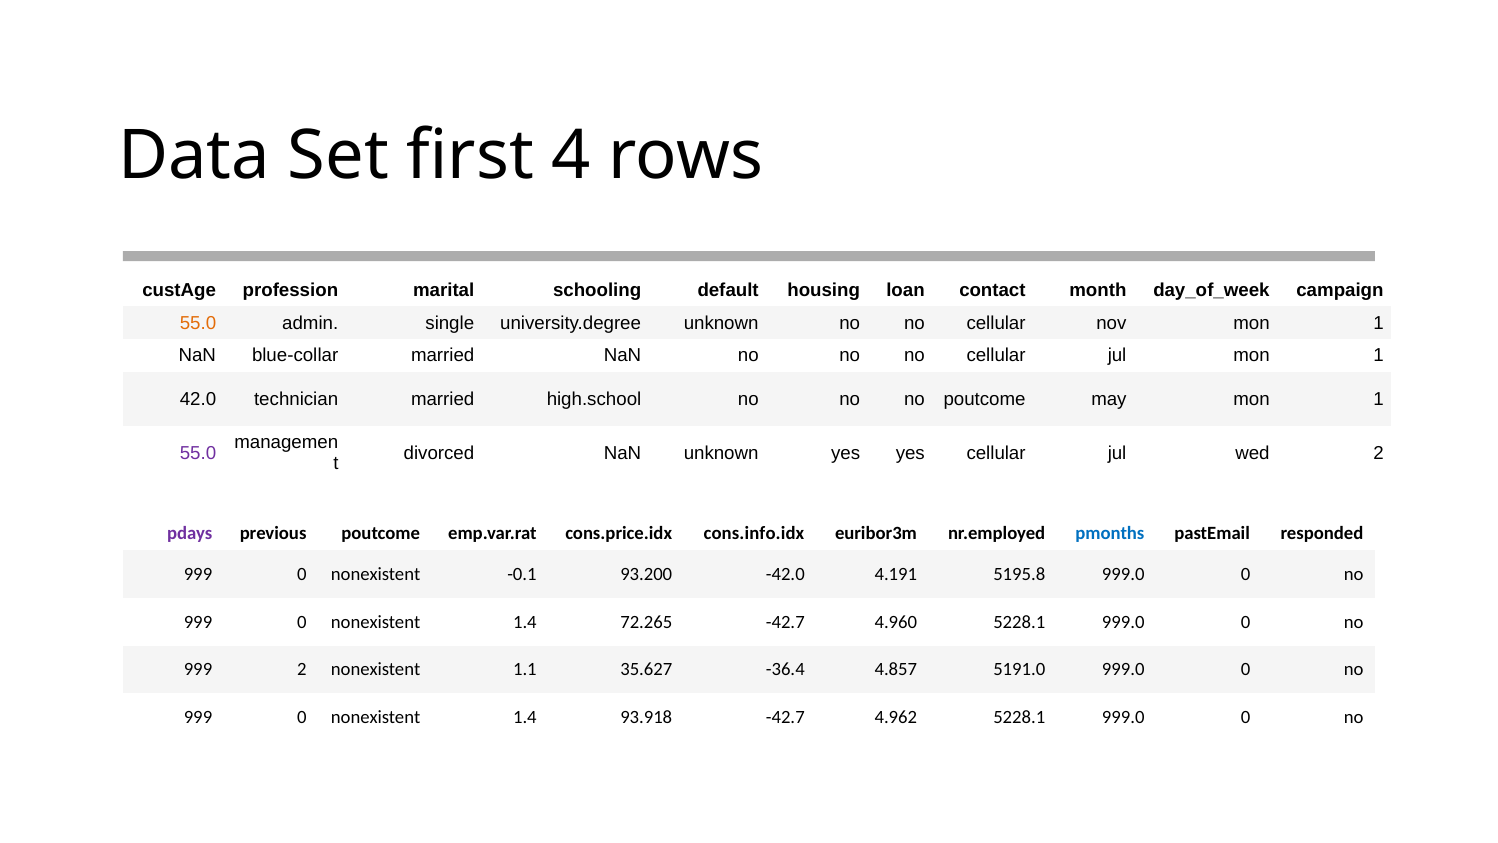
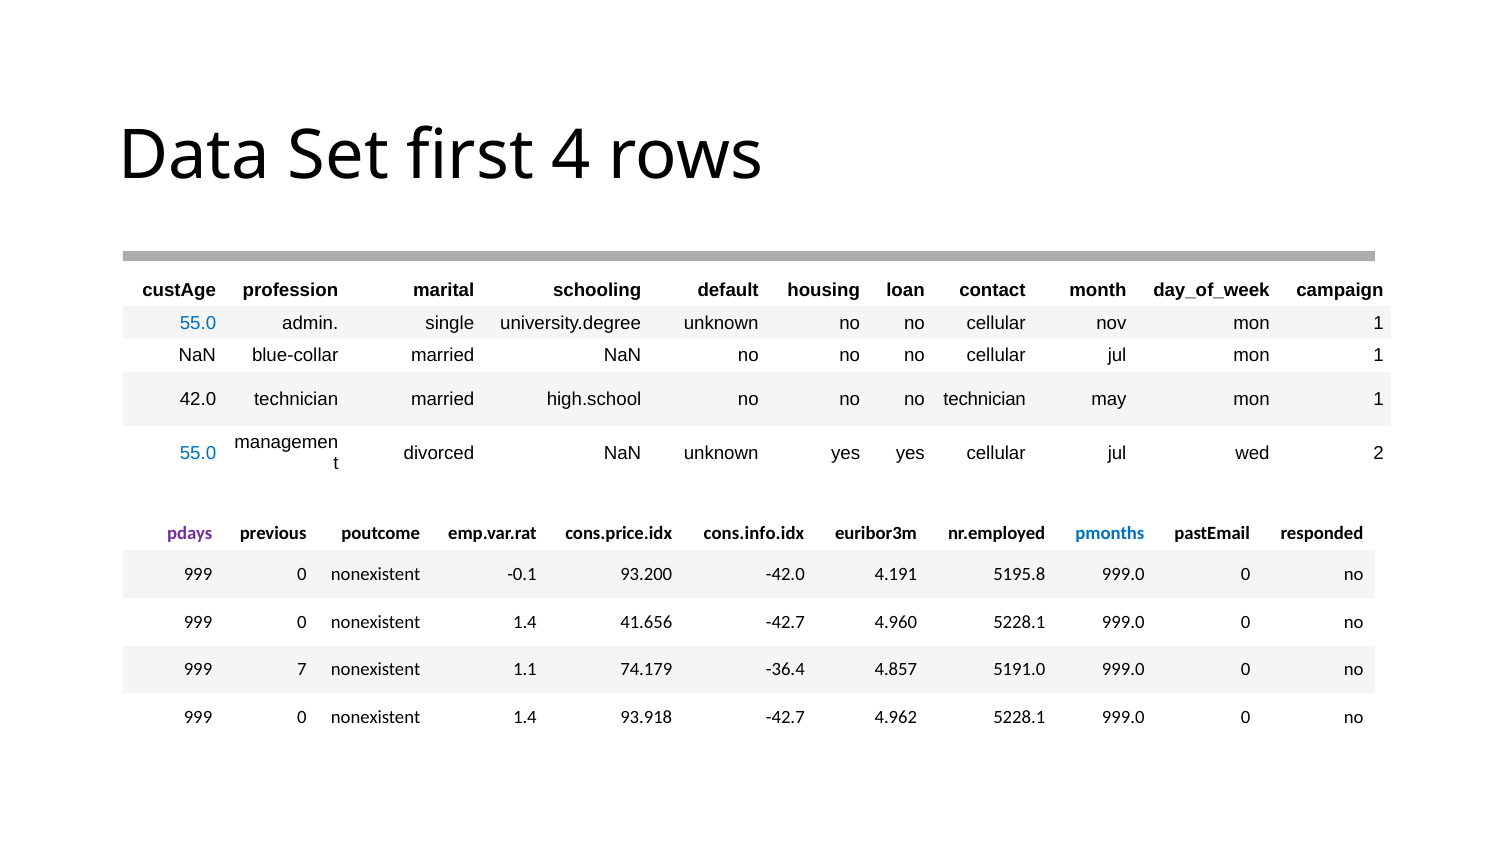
55.0 at (198, 323) colour: orange -> blue
no poutcome: poutcome -> technician
55.0 at (198, 453) colour: purple -> blue
72.265: 72.265 -> 41.656
999 2: 2 -> 7
35.627: 35.627 -> 74.179
